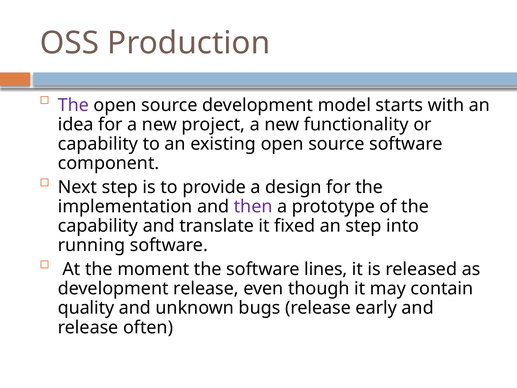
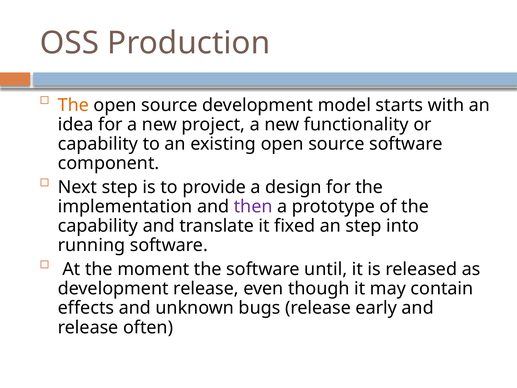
The at (73, 105) colour: purple -> orange
lines: lines -> until
quality: quality -> effects
